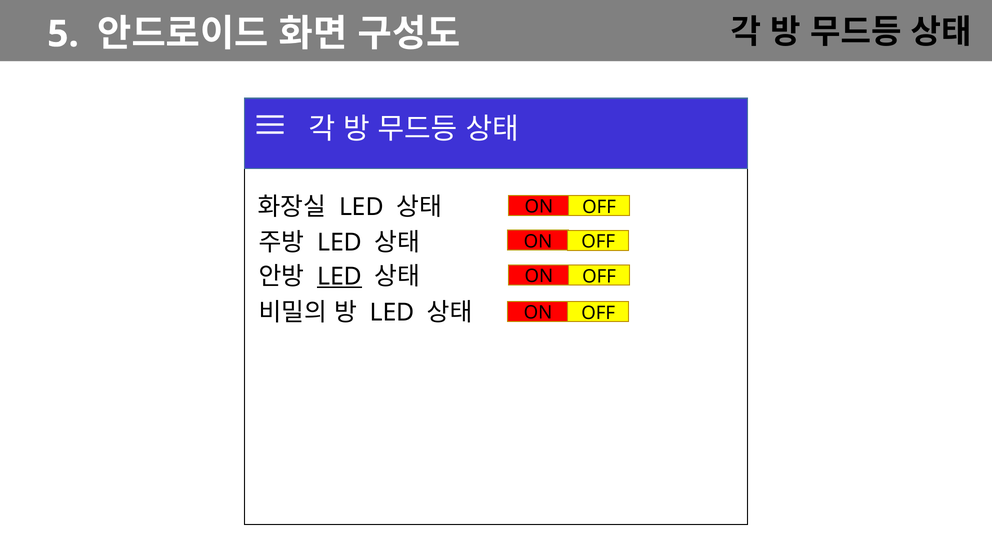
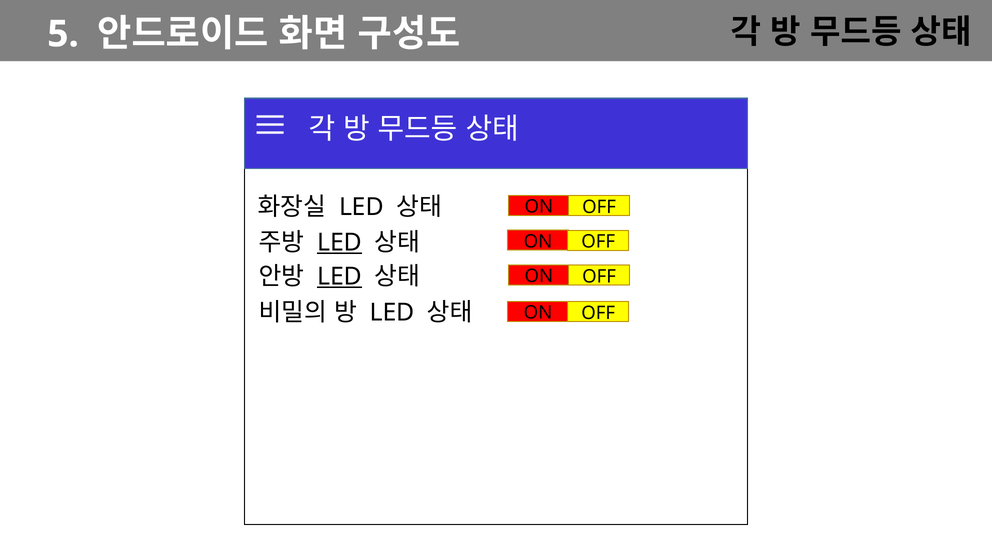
LED at (340, 243) underline: none -> present
